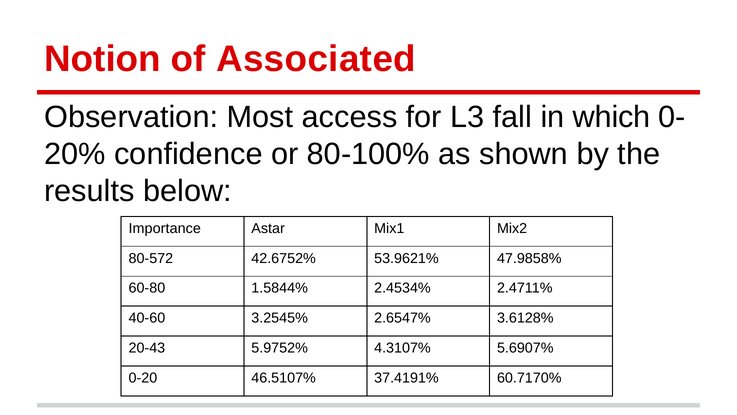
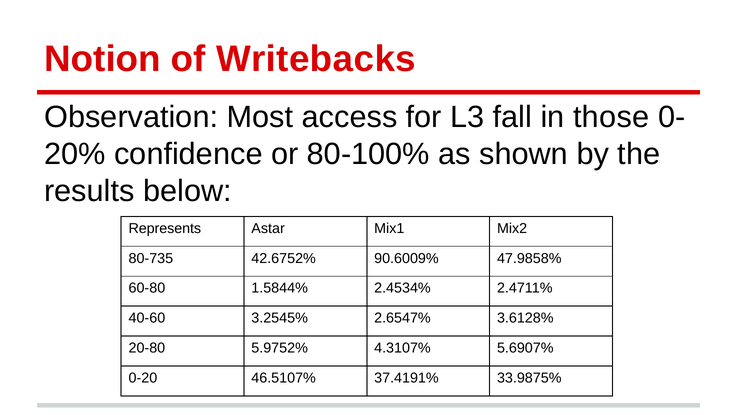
Associated: Associated -> Writebacks
which: which -> those
Importance: Importance -> Represents
80-572: 80-572 -> 80-735
53.9621%: 53.9621% -> 90.6009%
20-43: 20-43 -> 20-80
60.7170%: 60.7170% -> 33.9875%
